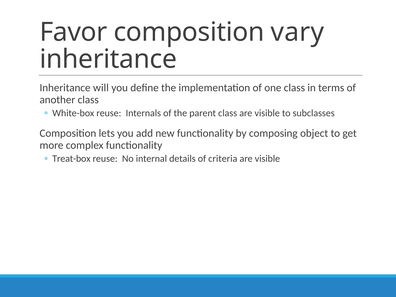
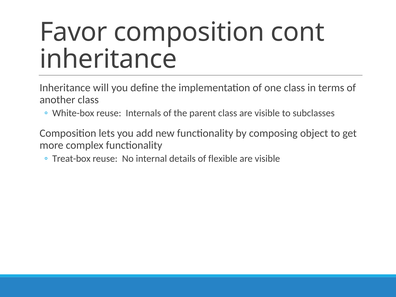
vary: vary -> cont
criteria: criteria -> flexible
